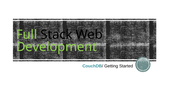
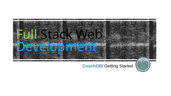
Development colour: light green -> light blue
